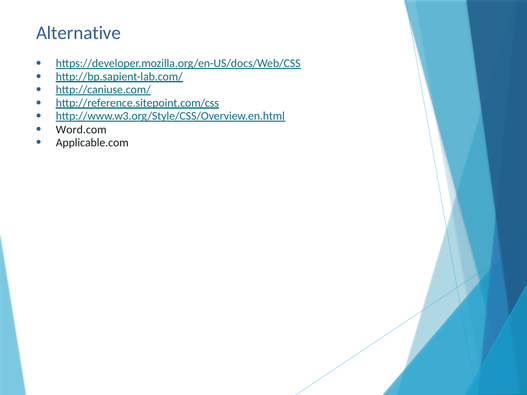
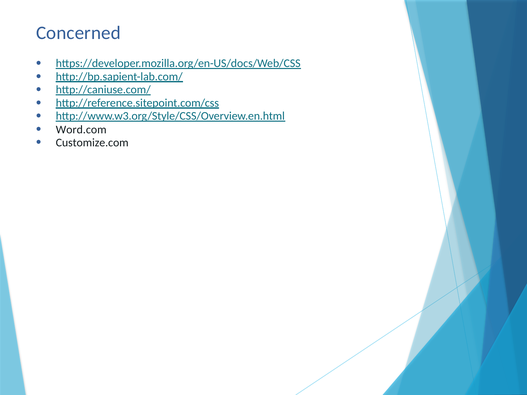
Alternative: Alternative -> Concerned
Applicable.com: Applicable.com -> Customize.com
